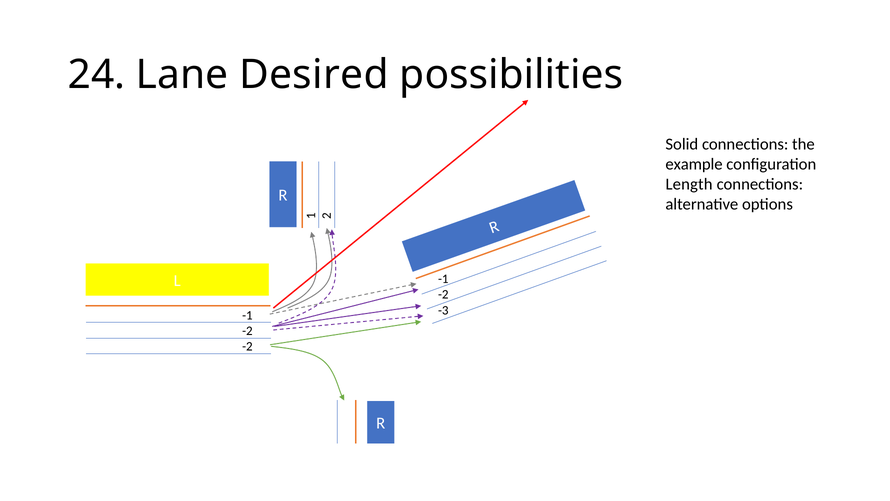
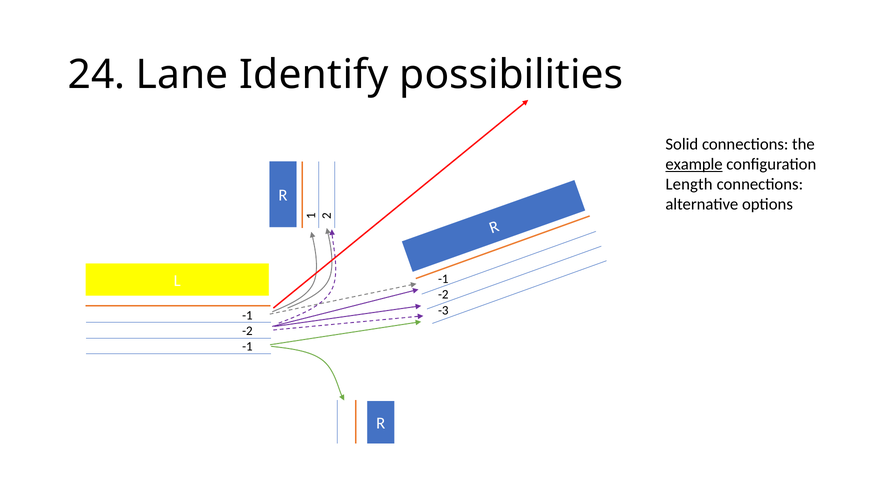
Desired: Desired -> Identify
example underline: none -> present
-2 at (247, 346): -2 -> -1
